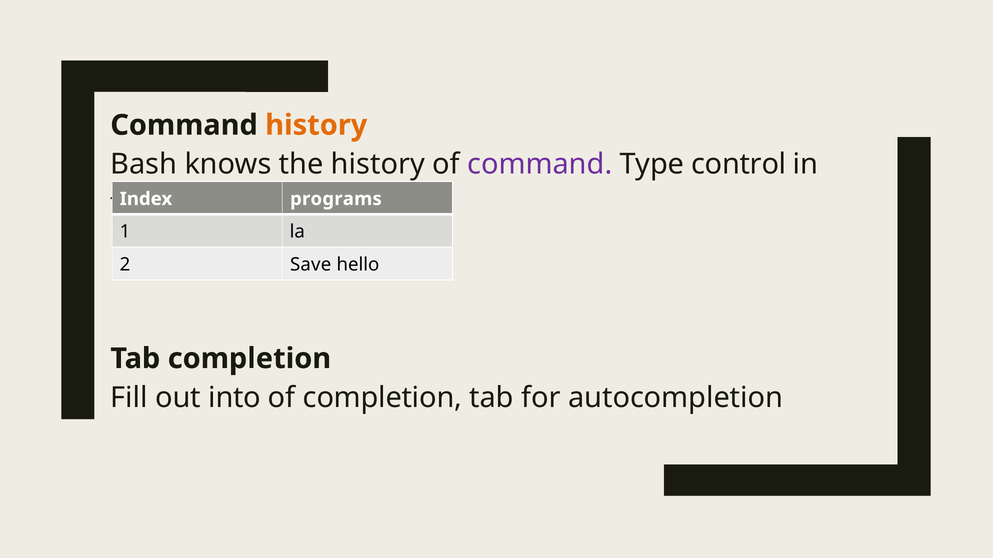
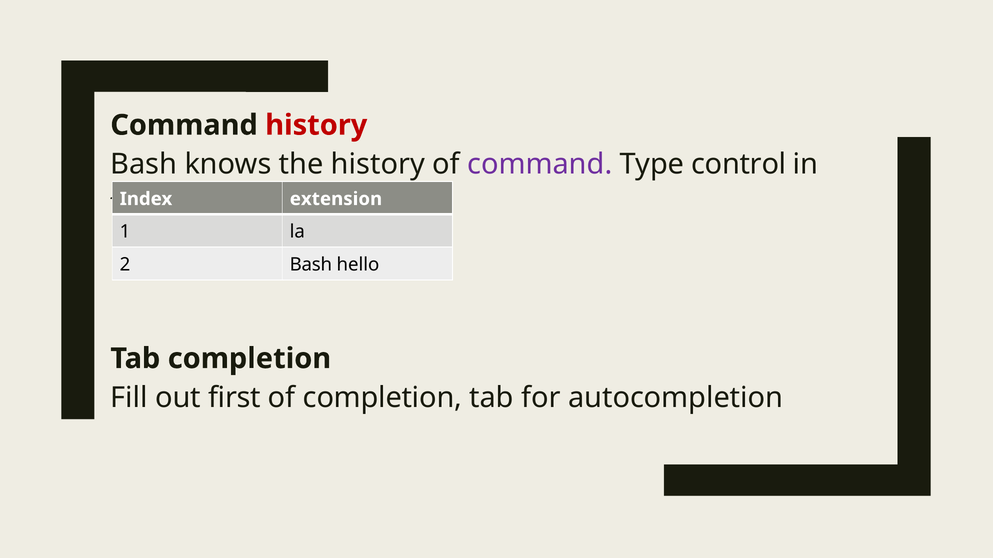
history at (316, 125) colour: orange -> red
programs: programs -> extension
2 Save: Save -> Bash
into: into -> first
